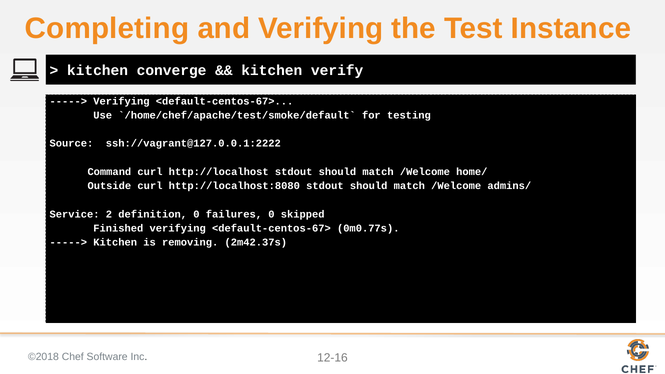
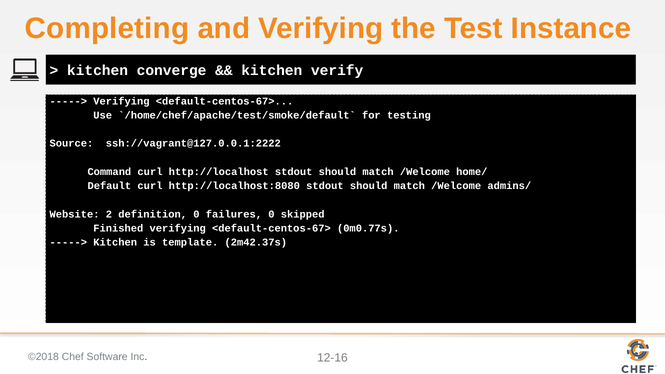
Outside: Outside -> Default
Service: Service -> Website
removing: removing -> template
